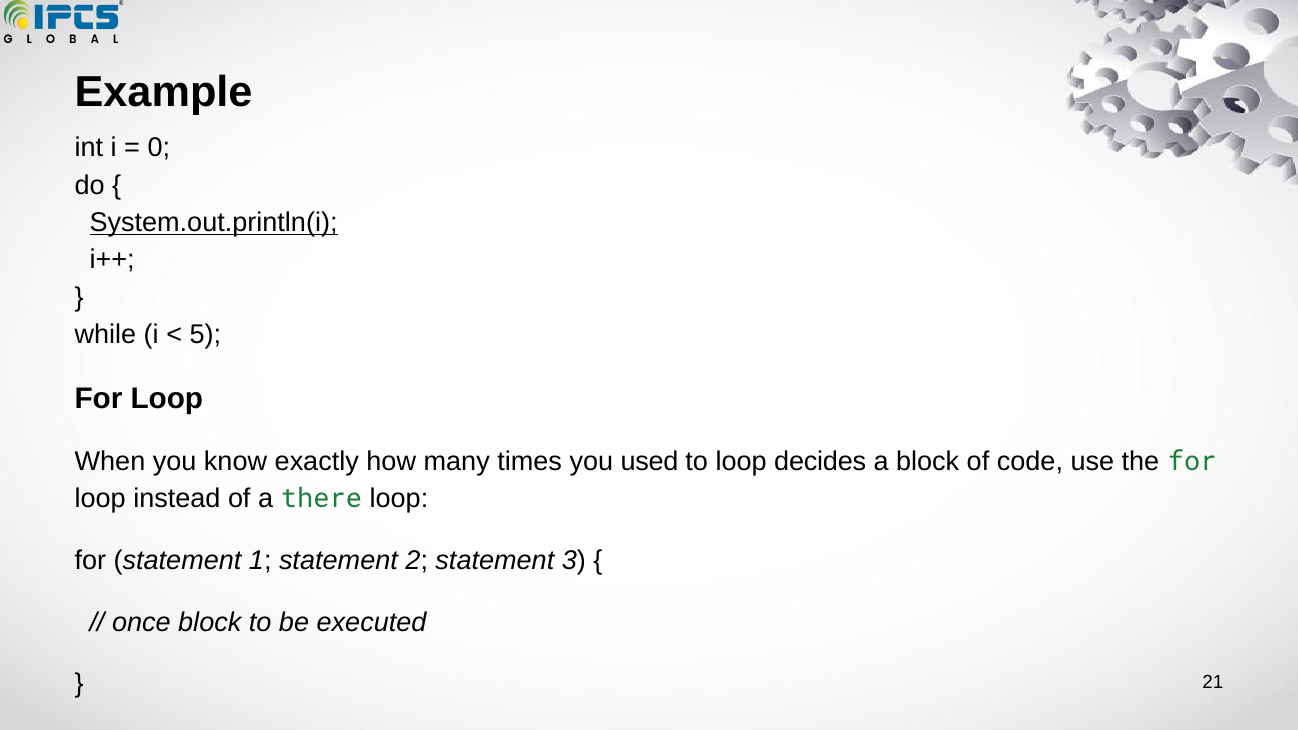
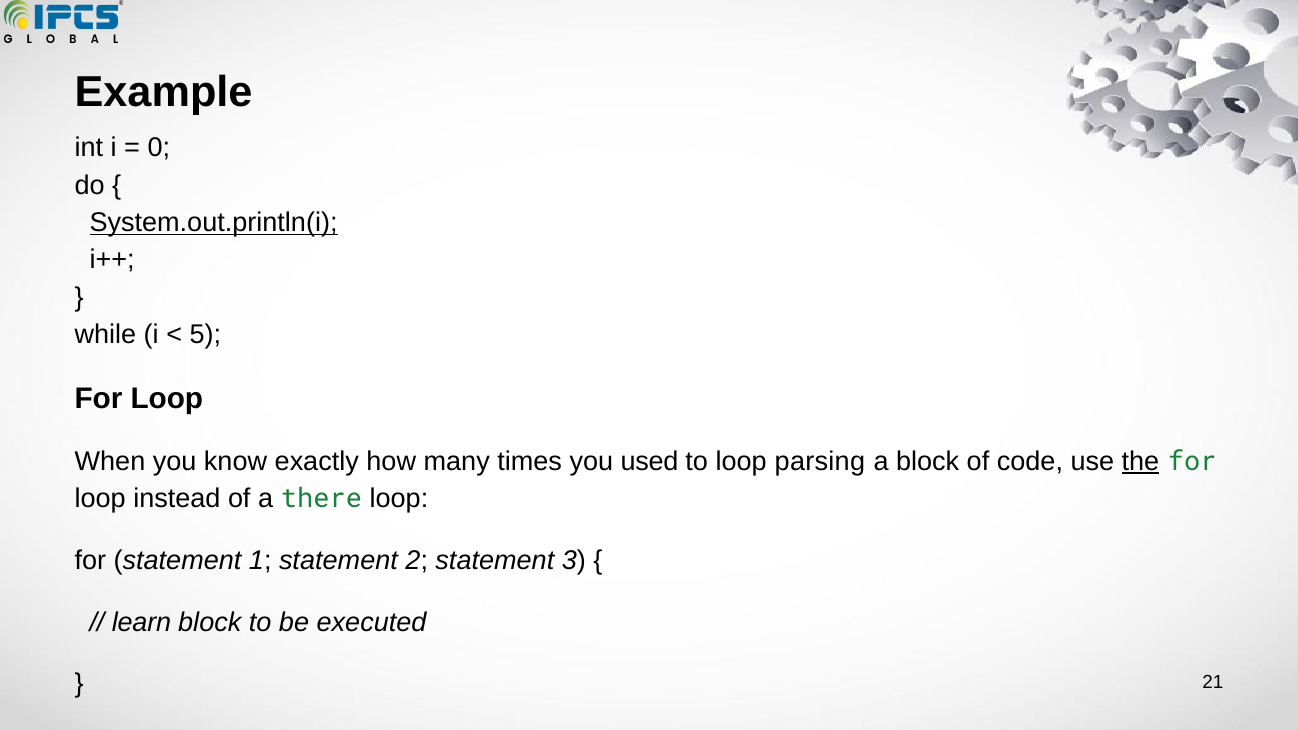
decides: decides -> parsing
the underline: none -> present
once: once -> learn
